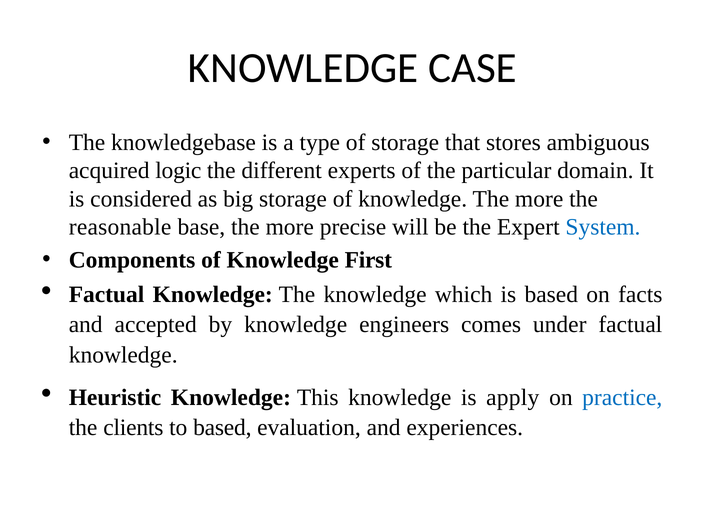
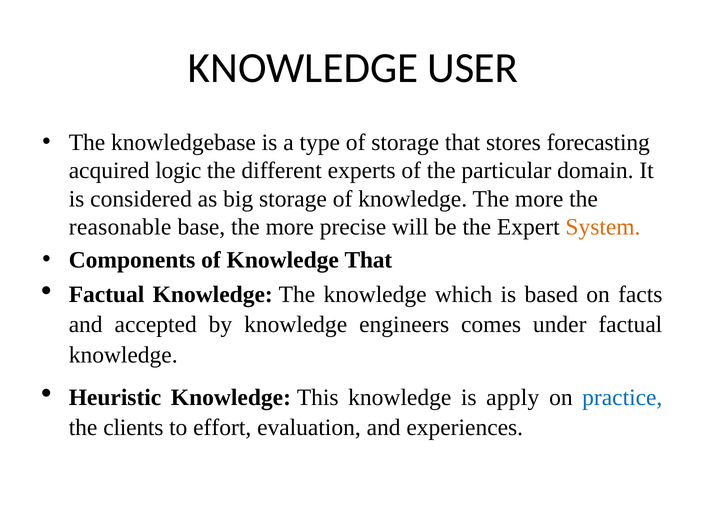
CASE: CASE -> USER
ambiguous: ambiguous -> forecasting
System colour: blue -> orange
Knowledge First: First -> That
to based: based -> effort
